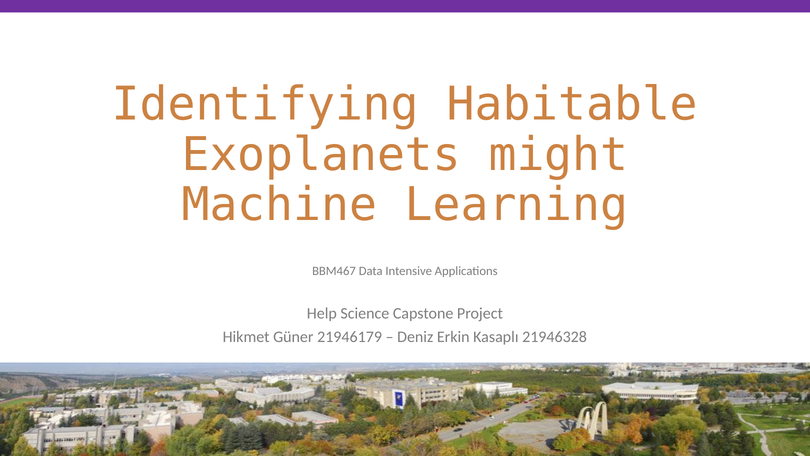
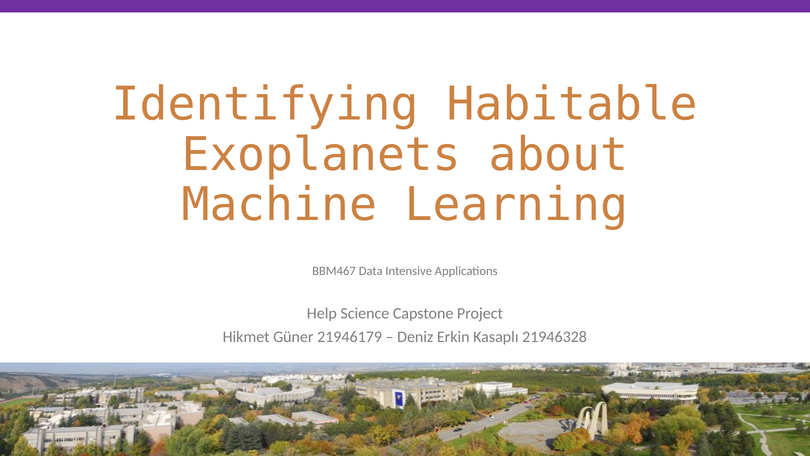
might: might -> about
